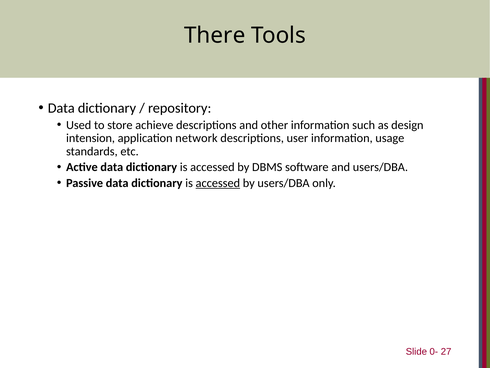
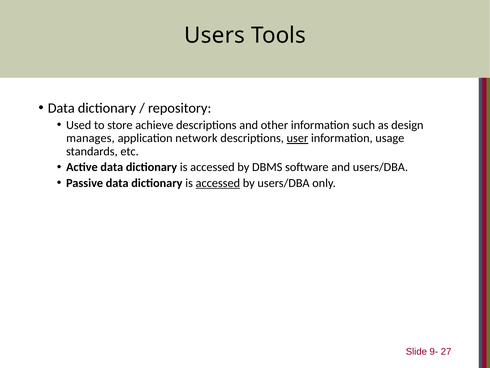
There: There -> Users
intension: intension -> manages
user underline: none -> present
0-: 0- -> 9-
